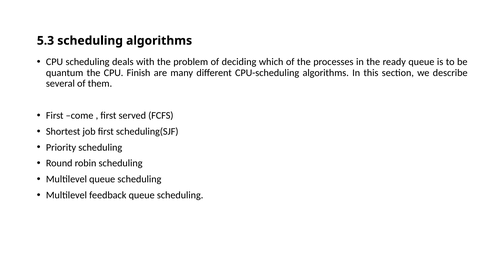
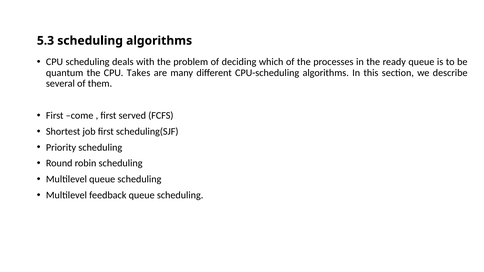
Finish: Finish -> Takes
